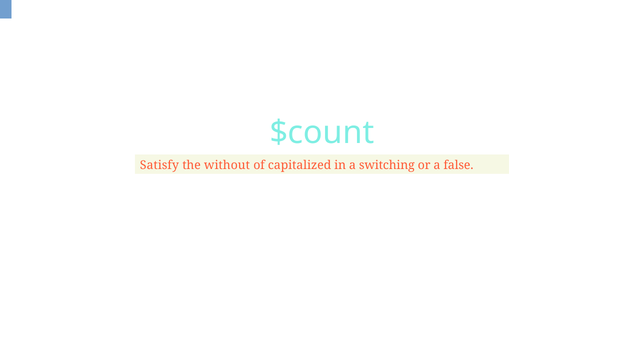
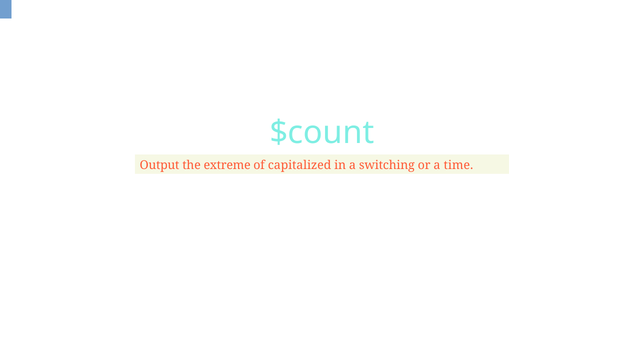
Satisfy: Satisfy -> Output
without: without -> extreme
false: false -> time
